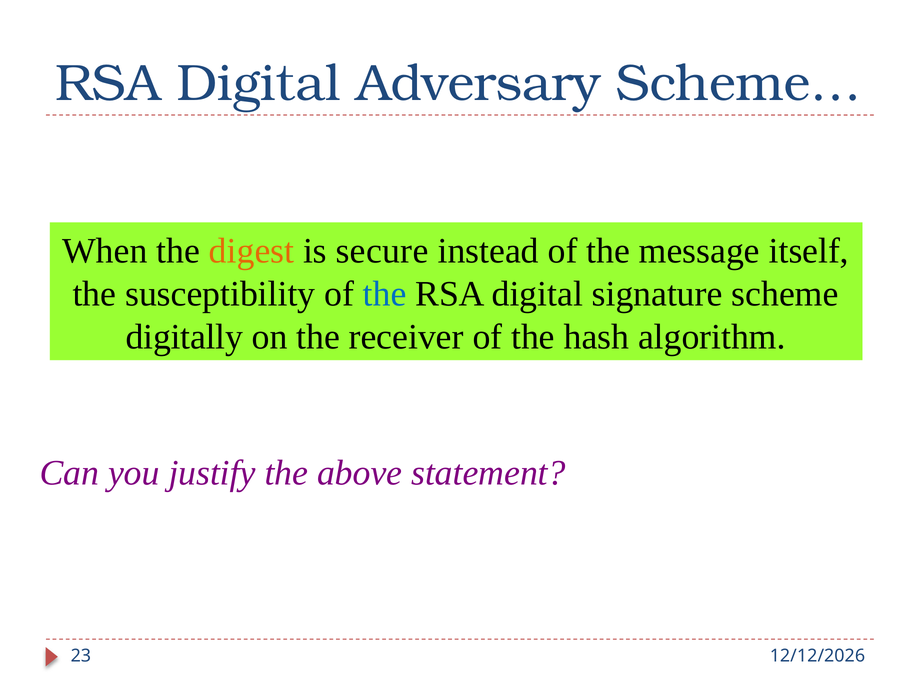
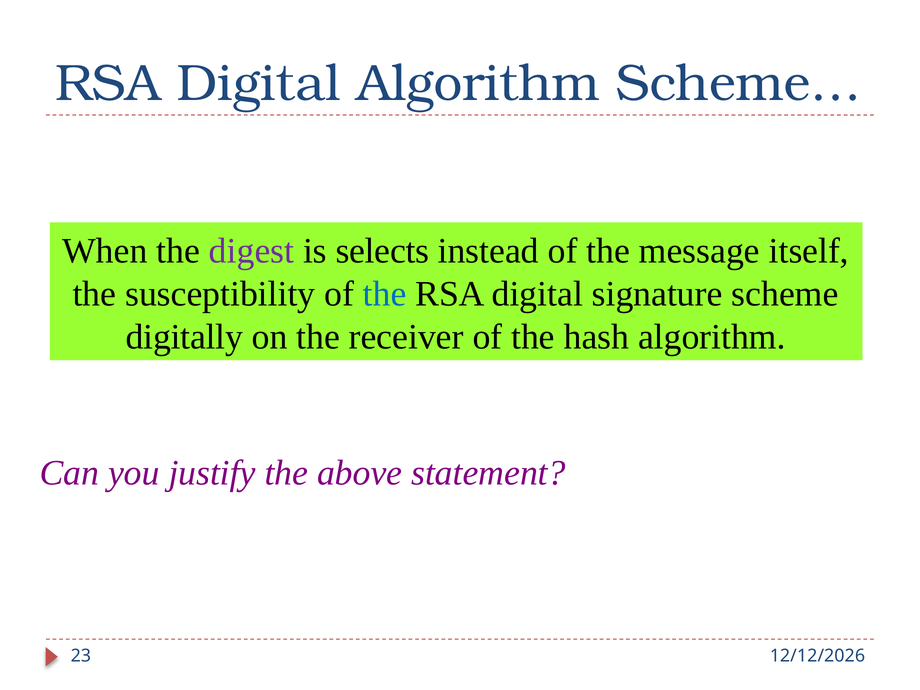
Digital Adversary: Adversary -> Algorithm
digest colour: orange -> purple
secure: secure -> selects
